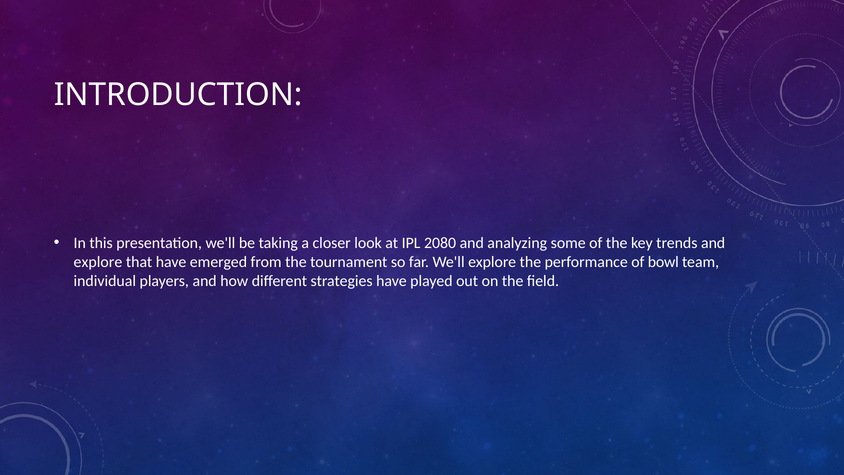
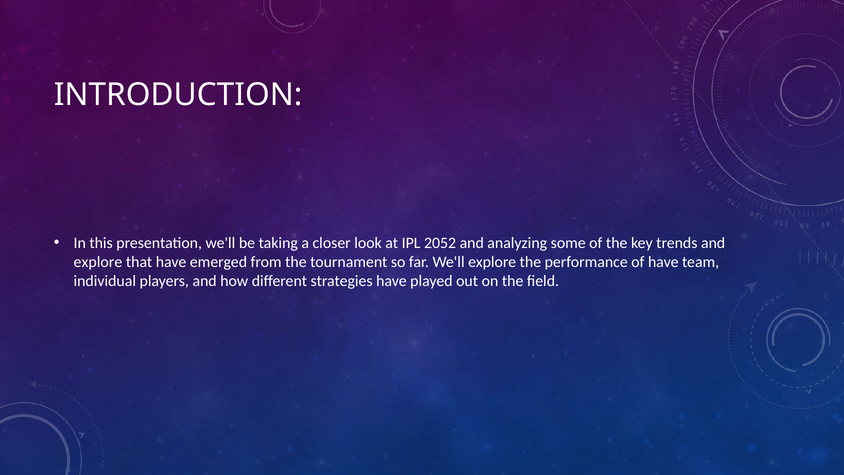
2080: 2080 -> 2052
of bowl: bowl -> have
